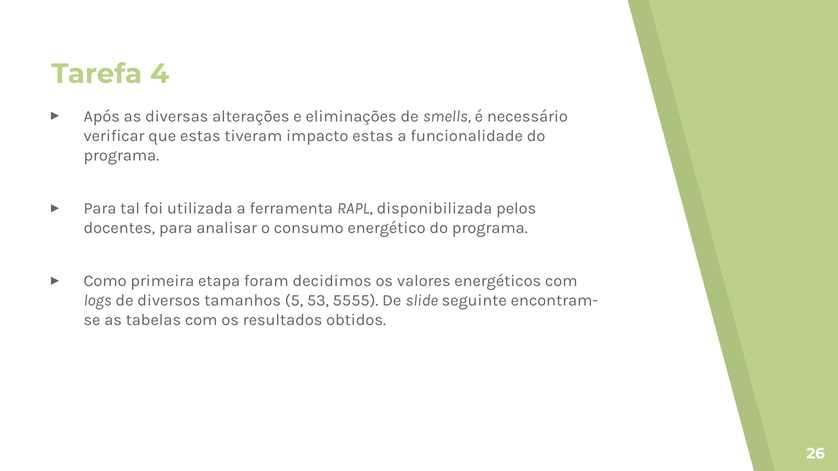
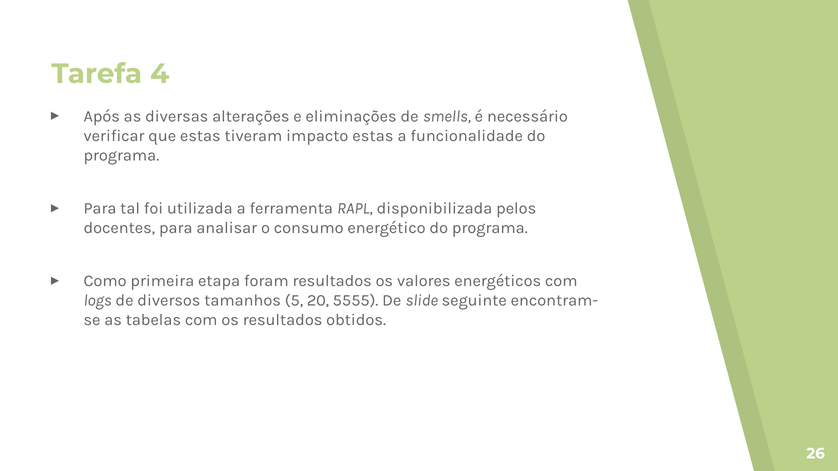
foram decidimos: decidimos -> resultados
53: 53 -> 20
